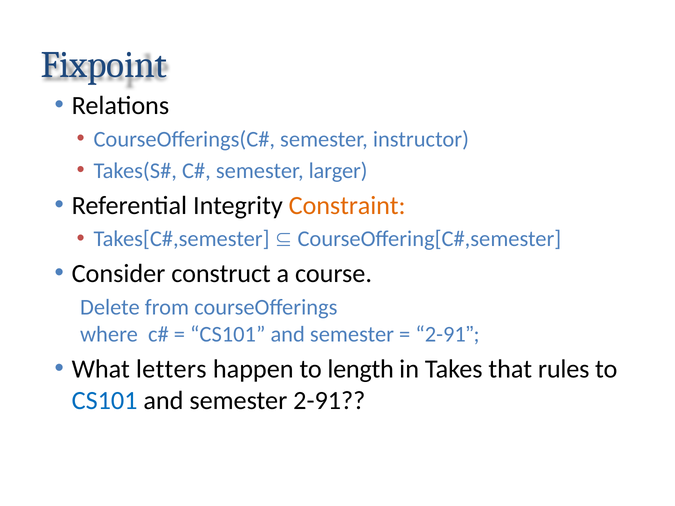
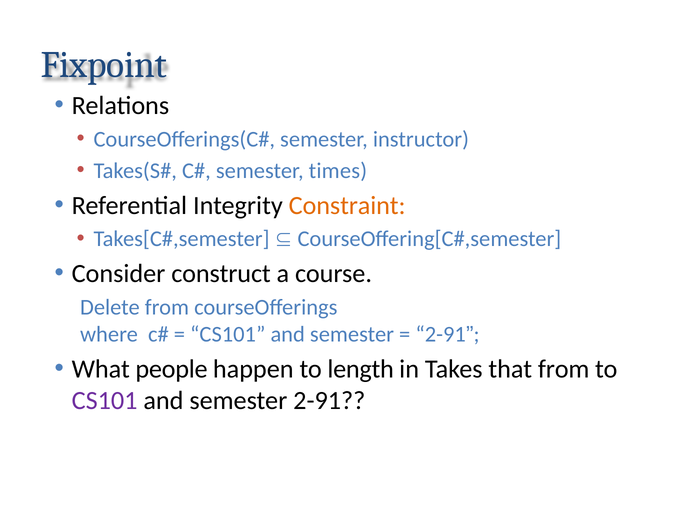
larger: larger -> times
letters: letters -> people
that rules: rules -> from
CS101 at (105, 401) colour: blue -> purple
